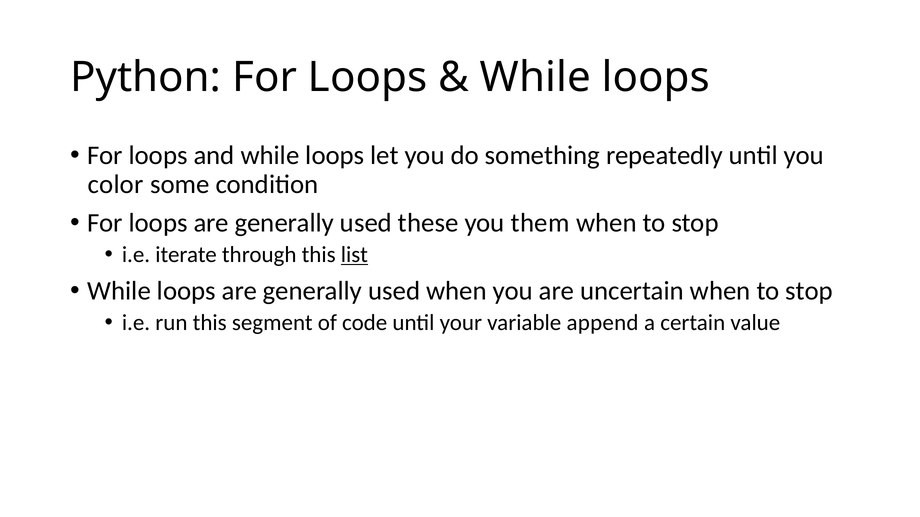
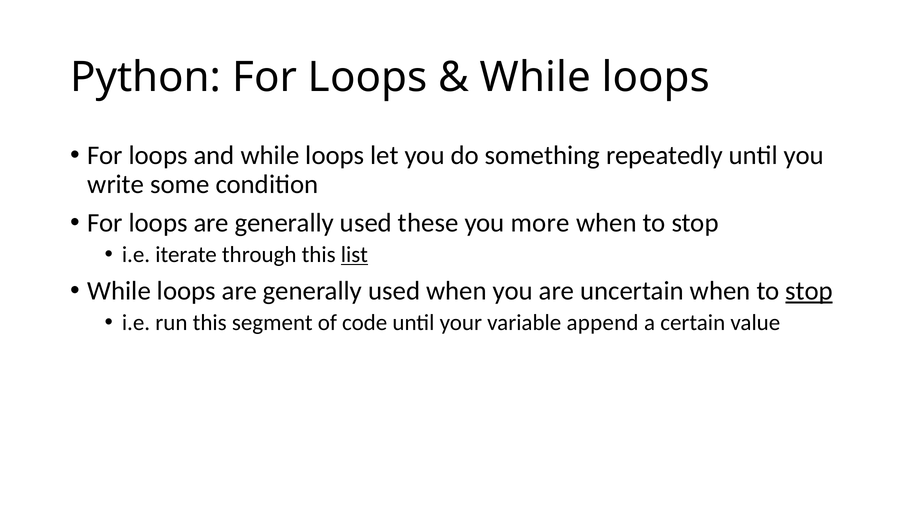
color: color -> write
them: them -> more
stop at (809, 291) underline: none -> present
